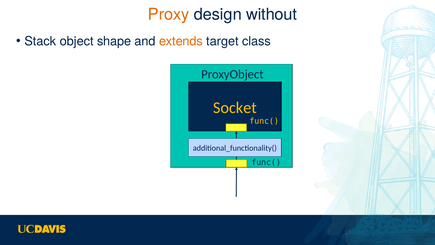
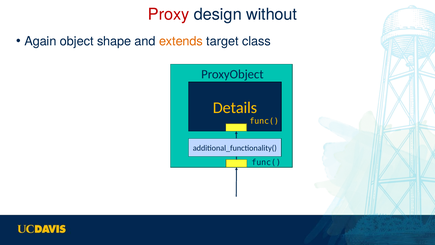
Proxy colour: orange -> red
Stack: Stack -> Again
Socket: Socket -> Details
